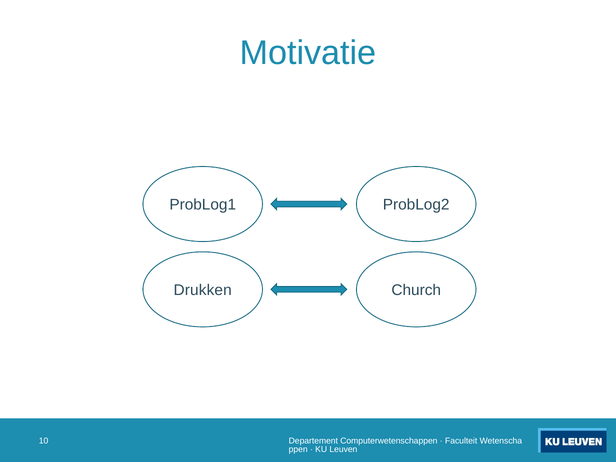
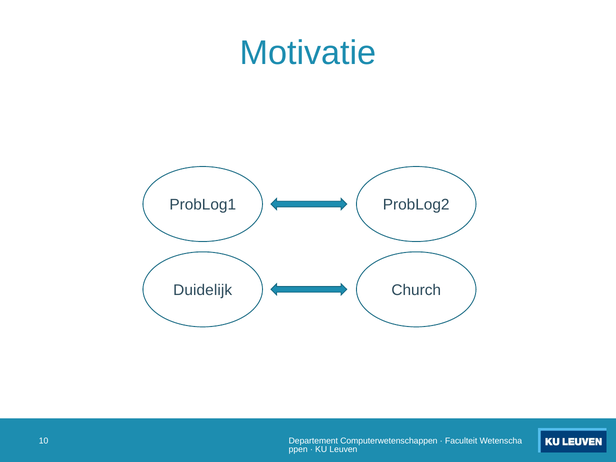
Drukken: Drukken -> Duidelijk
